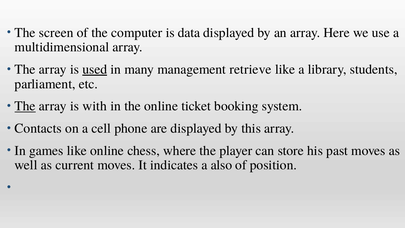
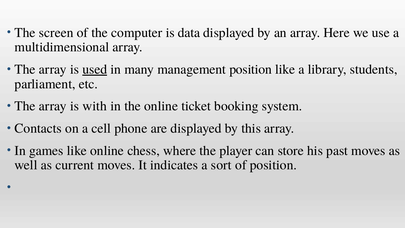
management retrieve: retrieve -> position
The at (25, 106) underline: present -> none
also: also -> sort
